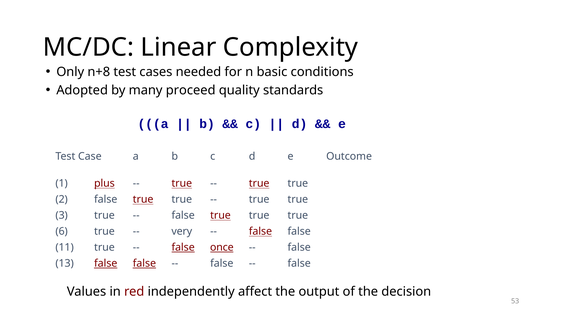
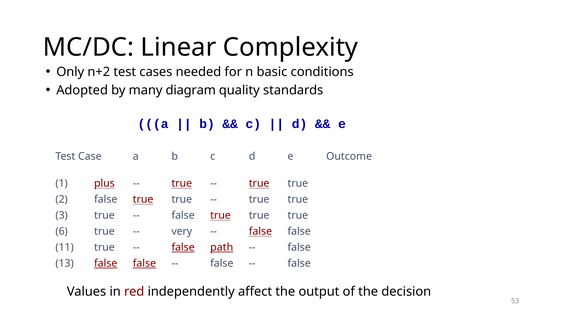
n+8: n+8 -> n+2
proceed: proceed -> diagram
once: once -> path
